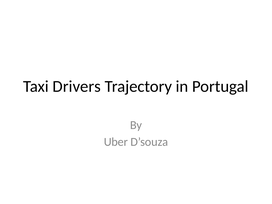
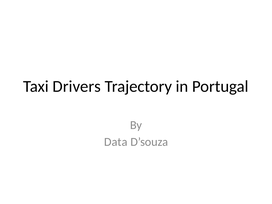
Uber: Uber -> Data
